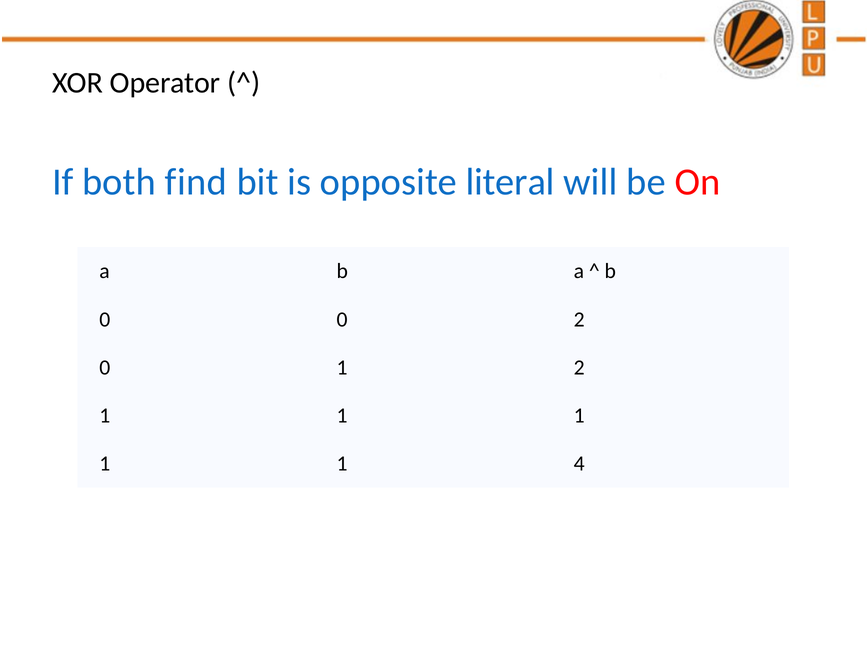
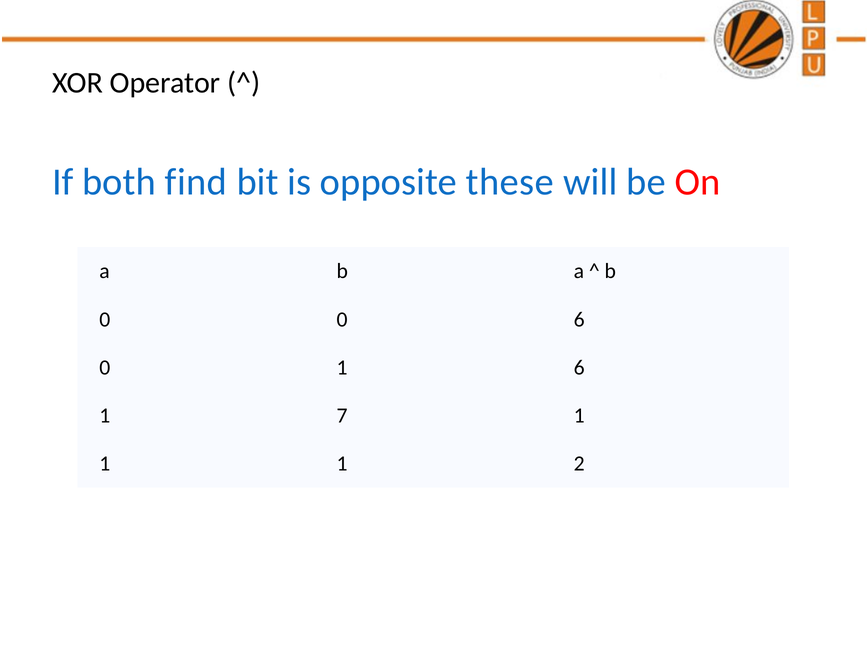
literal: literal -> these
0 2: 2 -> 6
1 2: 2 -> 6
1 at (342, 416): 1 -> 7
4: 4 -> 2
